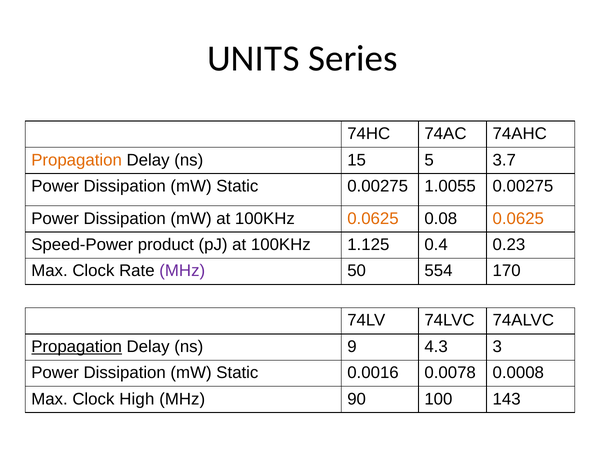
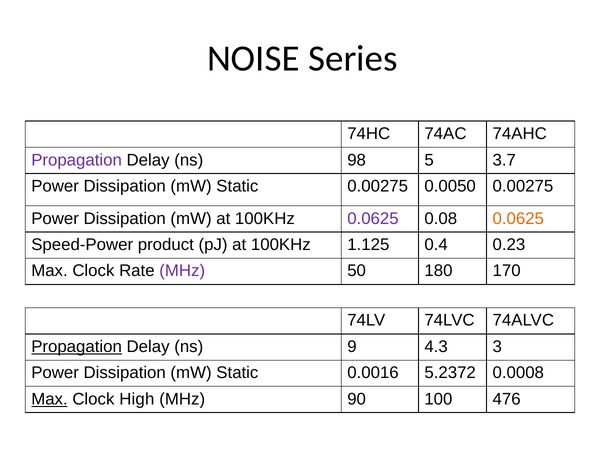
UNITS: UNITS -> NOISE
Propagation at (77, 160) colour: orange -> purple
15: 15 -> 98
1.0055: 1.0055 -> 0.0050
0.0625 at (373, 218) colour: orange -> purple
554: 554 -> 180
0.0078: 0.0078 -> 5.2372
Max at (49, 399) underline: none -> present
143: 143 -> 476
